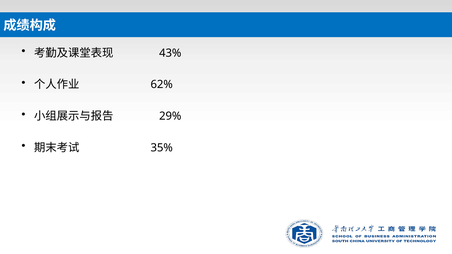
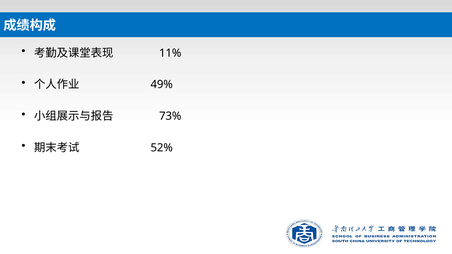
43%: 43% -> 11%
62%: 62% -> 49%
29%: 29% -> 73%
35%: 35% -> 52%
